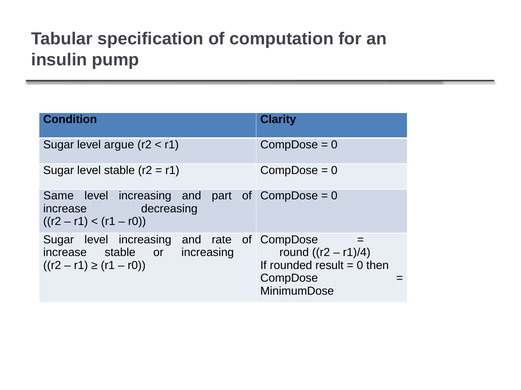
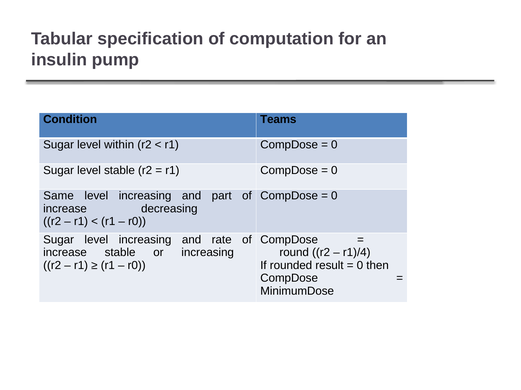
Clarity: Clarity -> Teams
argue: argue -> within
